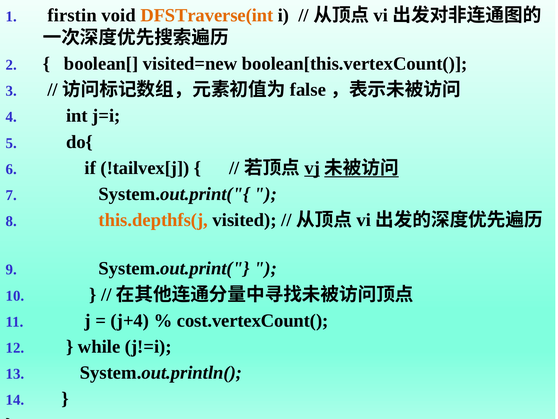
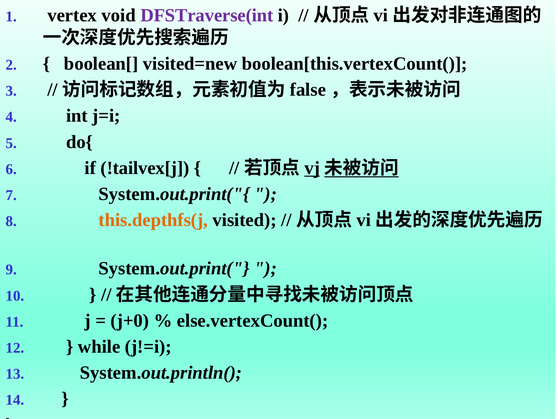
firstin: firstin -> vertex
DFSTraverse(int colour: orange -> purple
j+4: j+4 -> j+0
cost.vertexCount(: cost.vertexCount( -> else.vertexCount(
